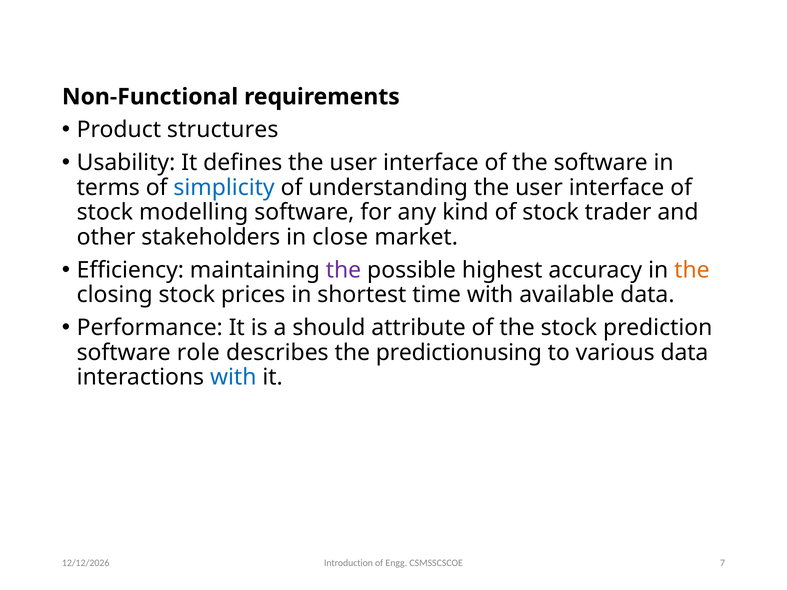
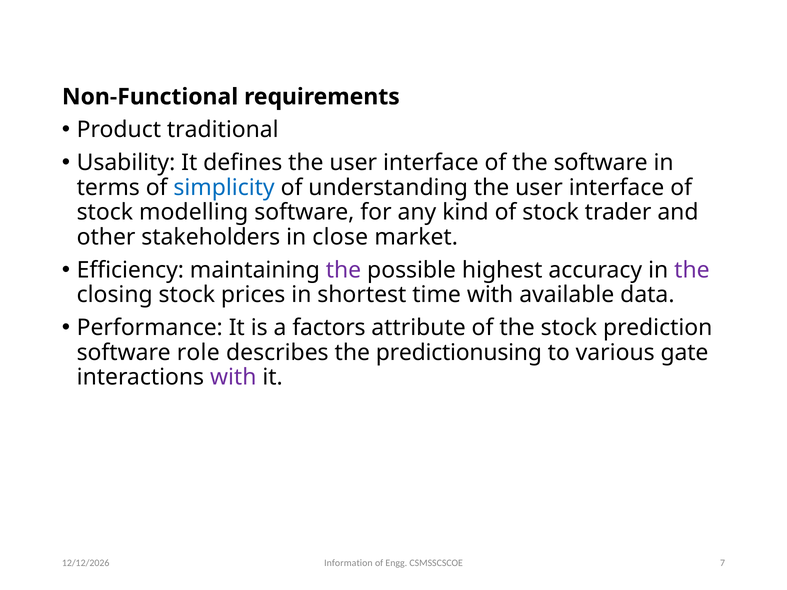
structures: structures -> traditional
the at (692, 270) colour: orange -> purple
should: should -> factors
various data: data -> gate
with at (233, 378) colour: blue -> purple
Introduction: Introduction -> Information
